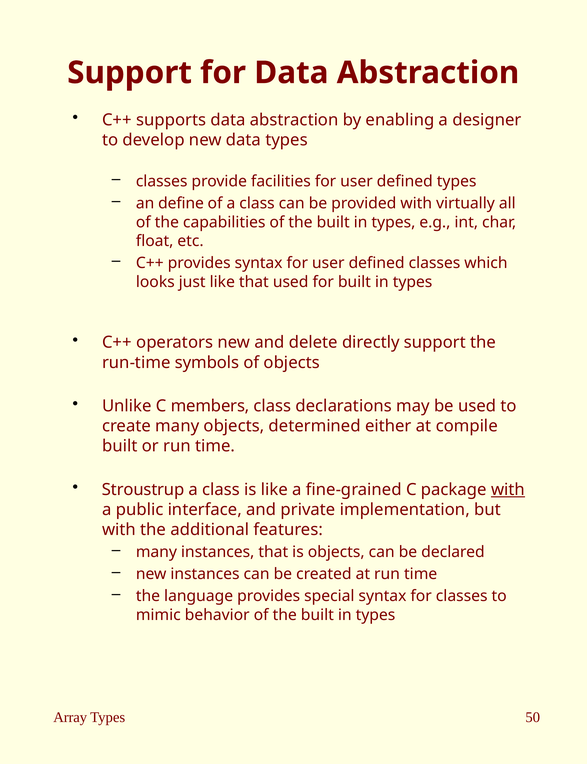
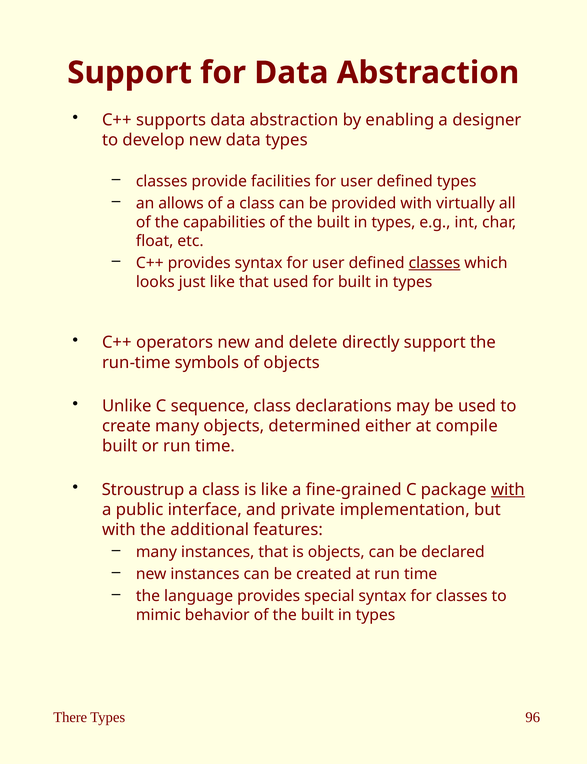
define: define -> allows
classes at (434, 263) underline: none -> present
members: members -> sequence
Array: Array -> There
50: 50 -> 96
